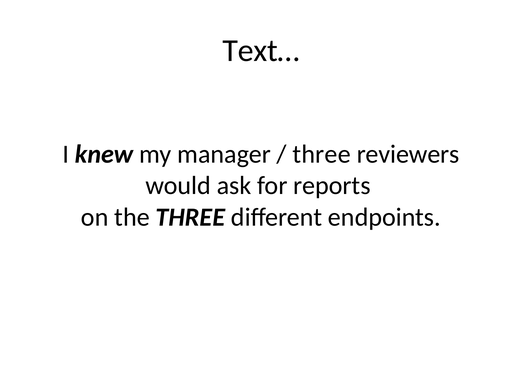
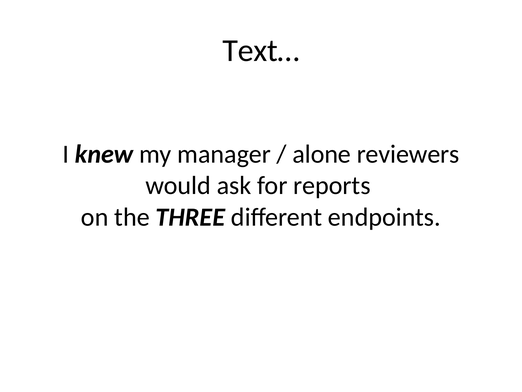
three at (322, 154): three -> alone
